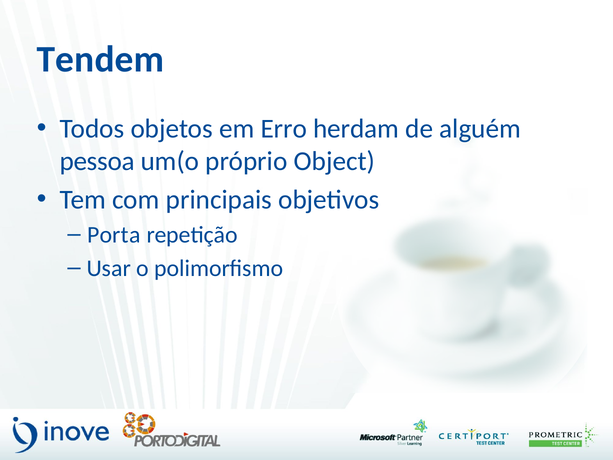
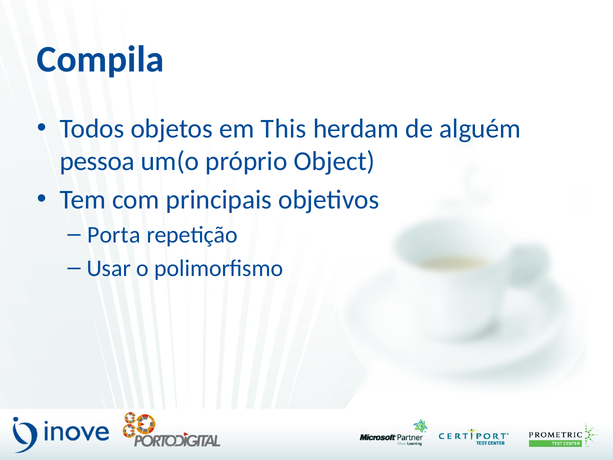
Tendem: Tendem -> Compila
Erro: Erro -> This
